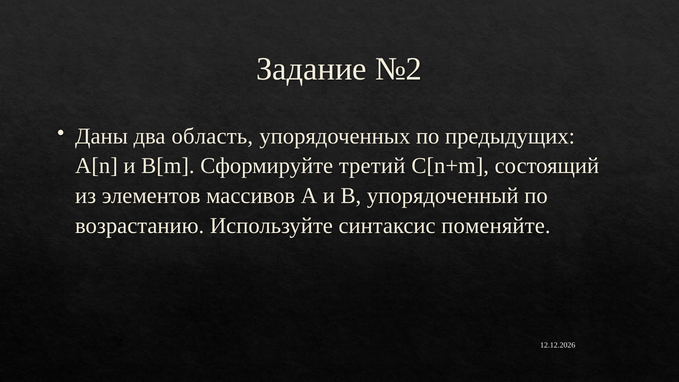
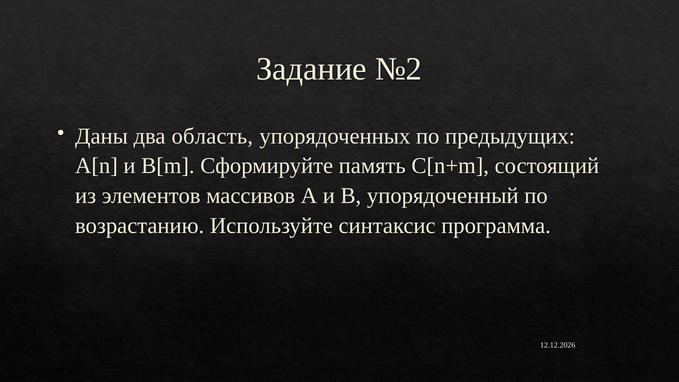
третий: третий -> память
поменяйте: поменяйте -> программа
